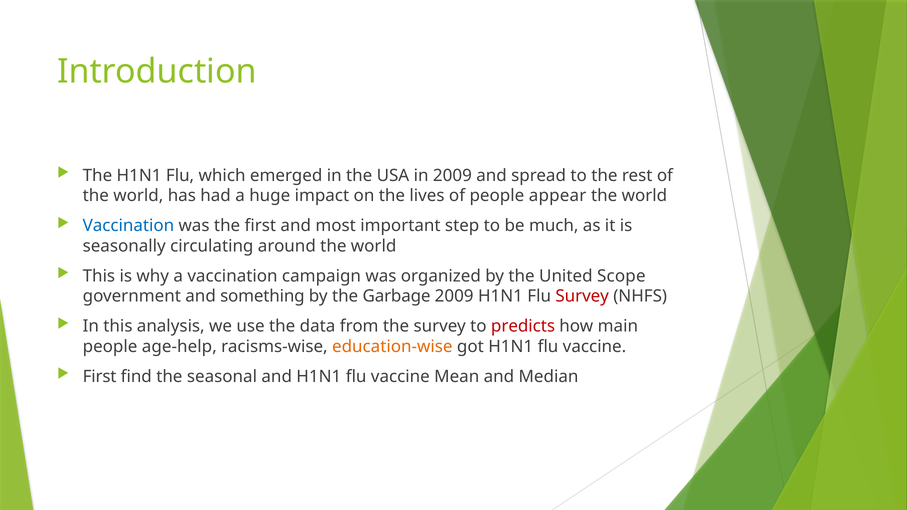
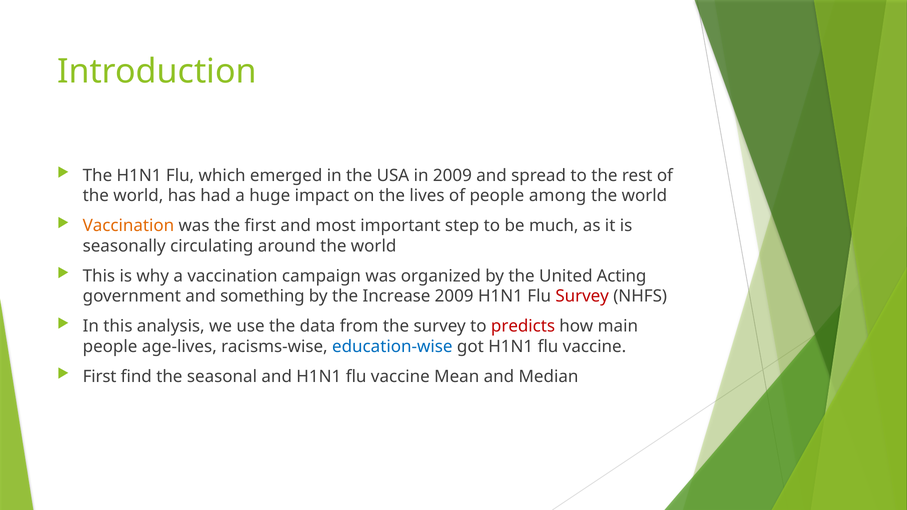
appear: appear -> among
Vaccination at (128, 226) colour: blue -> orange
Scope: Scope -> Acting
Garbage: Garbage -> Increase
age-help: age-help -> age-lives
education-wise colour: orange -> blue
